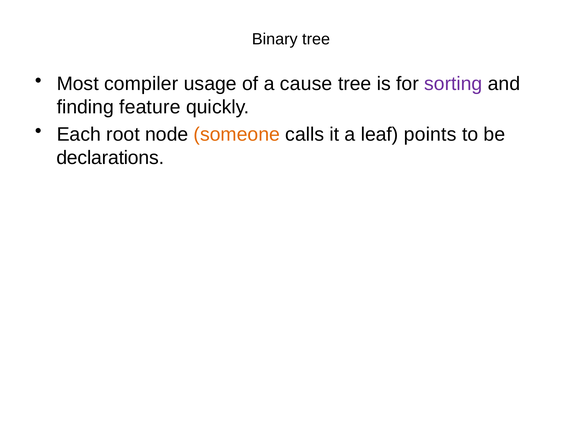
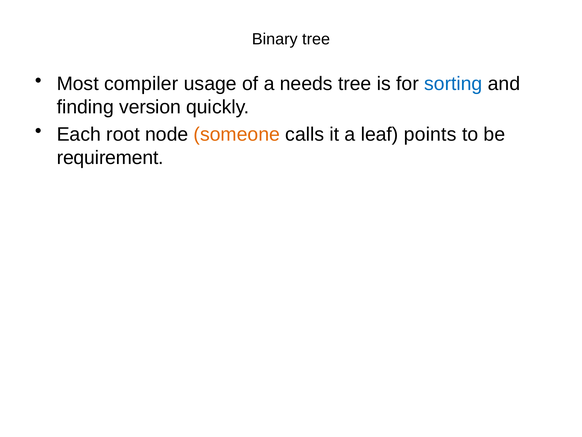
cause: cause -> needs
sorting colour: purple -> blue
feature: feature -> version
declarations: declarations -> requirement
